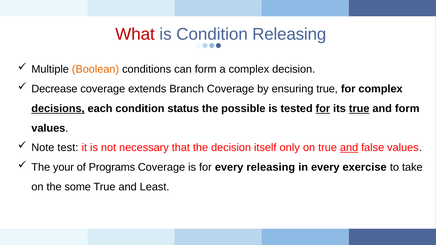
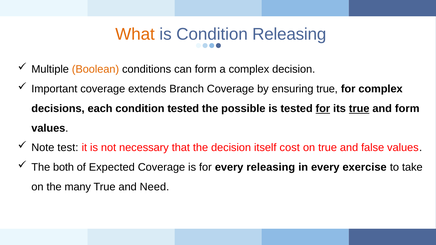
What colour: red -> orange
Decrease: Decrease -> Important
decisions underline: present -> none
condition status: status -> tested
only: only -> cost
and at (349, 148) underline: present -> none
your: your -> both
Programs: Programs -> Expected
some: some -> many
Least: Least -> Need
